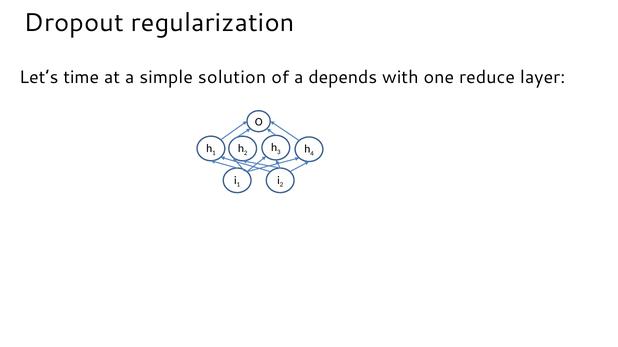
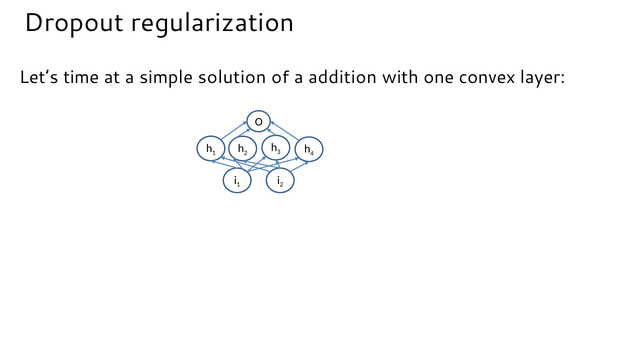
depends: depends -> addition
reduce: reduce -> convex
